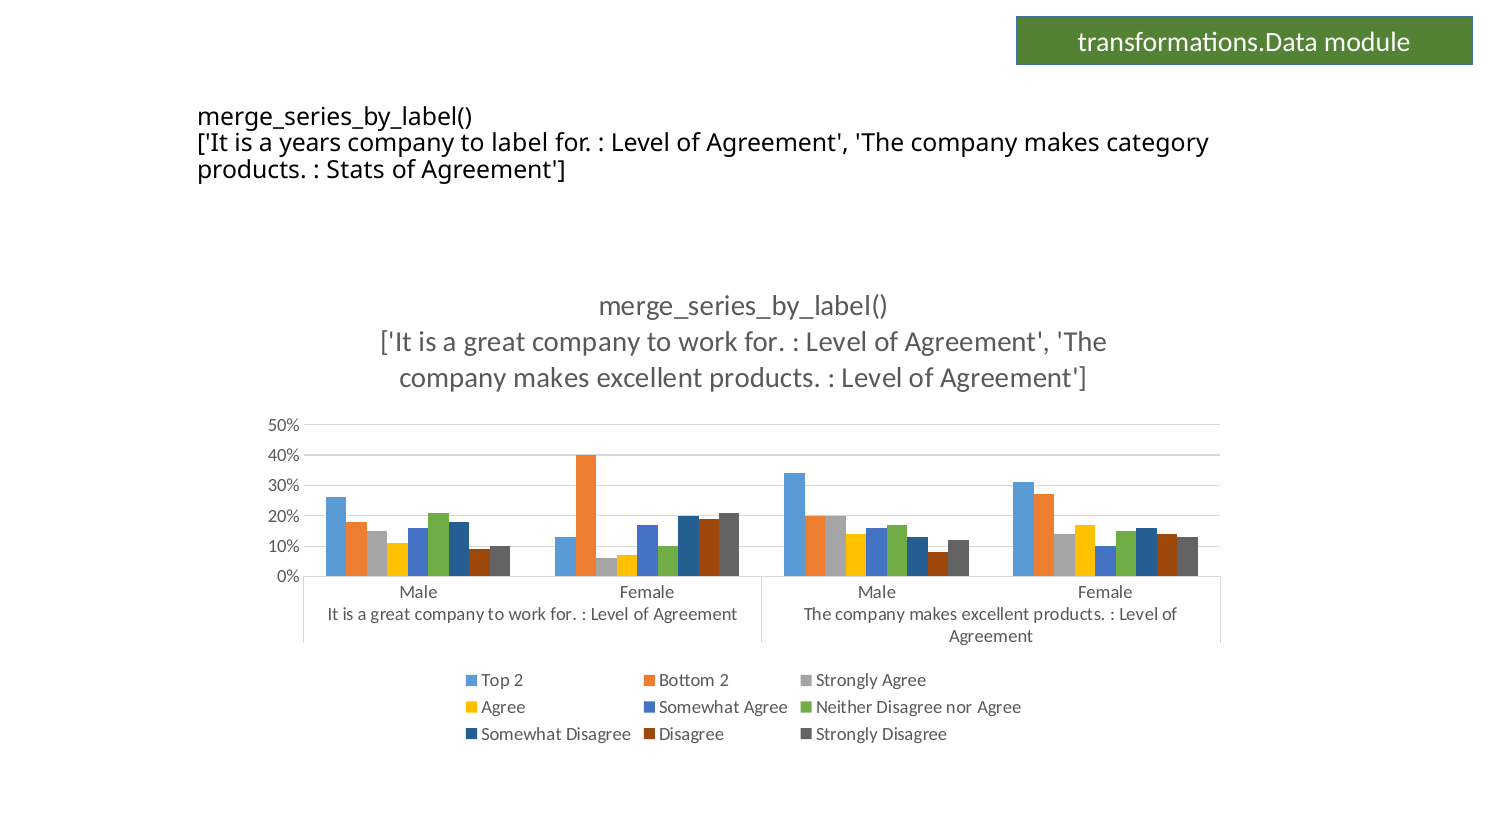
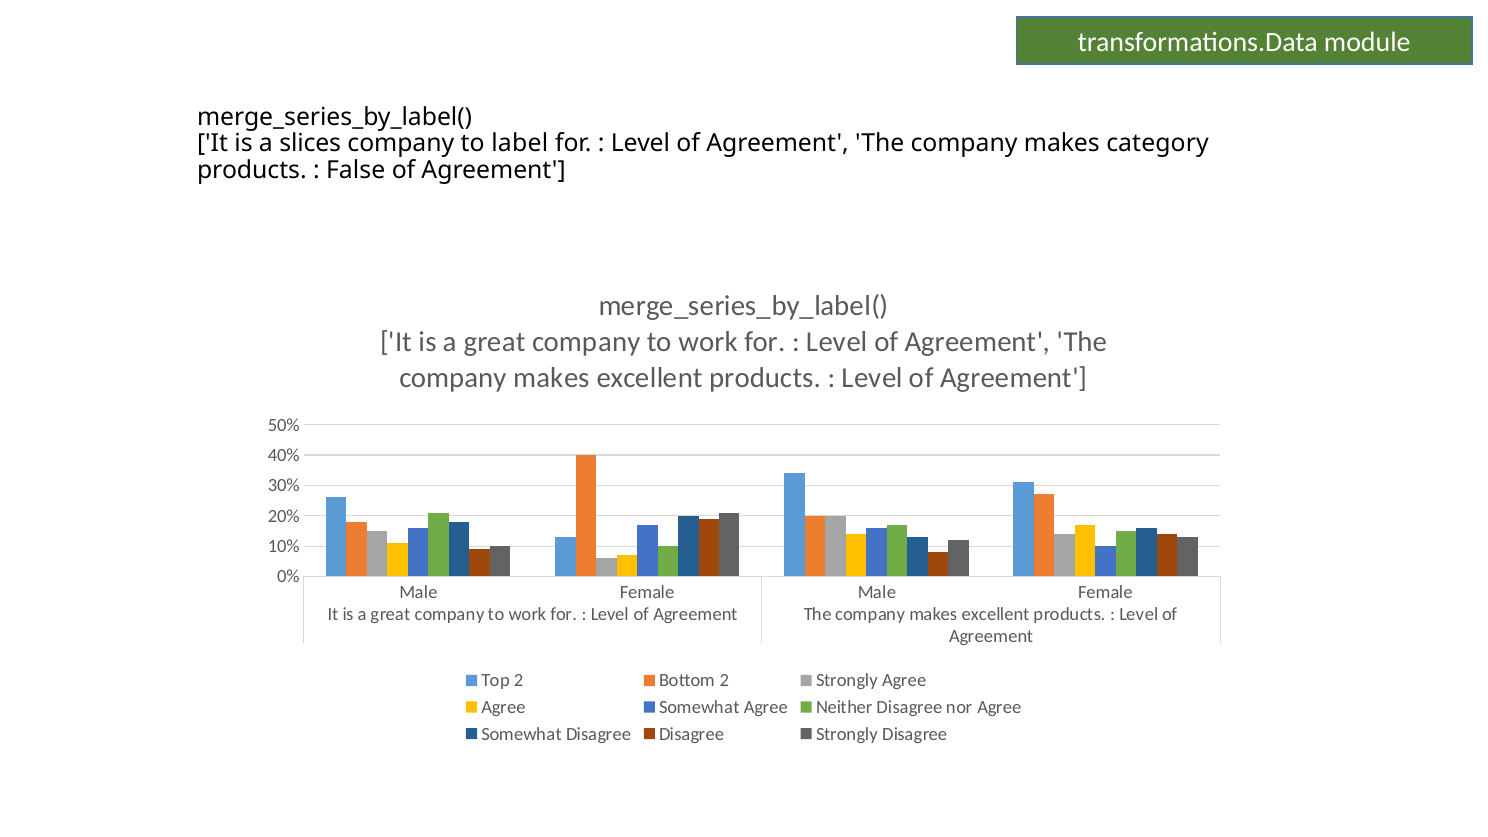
years: years -> slices
Stats: Stats -> False
